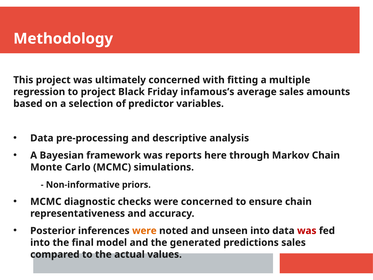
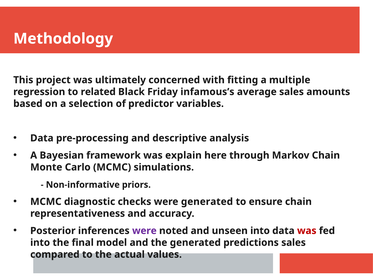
to project: project -> related
reports: reports -> explain
were concerned: concerned -> generated
were at (144, 231) colour: orange -> purple
